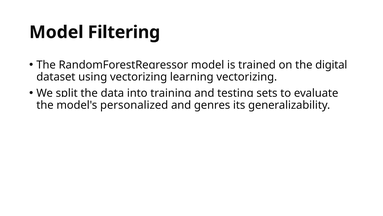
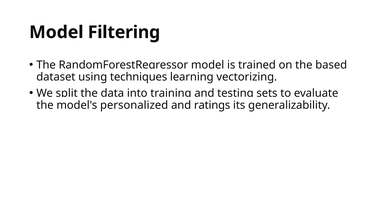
digital: digital -> based
using vectorizing: vectorizing -> techniques
genres: genres -> ratings
